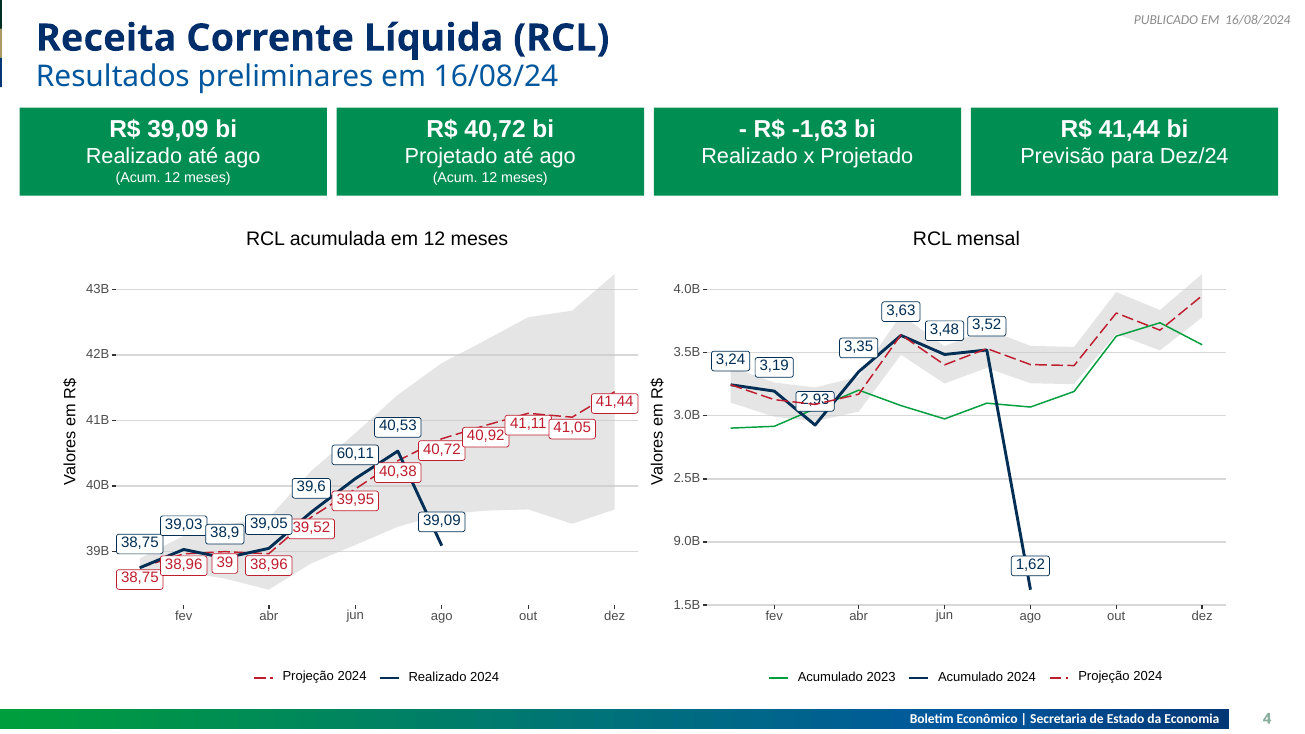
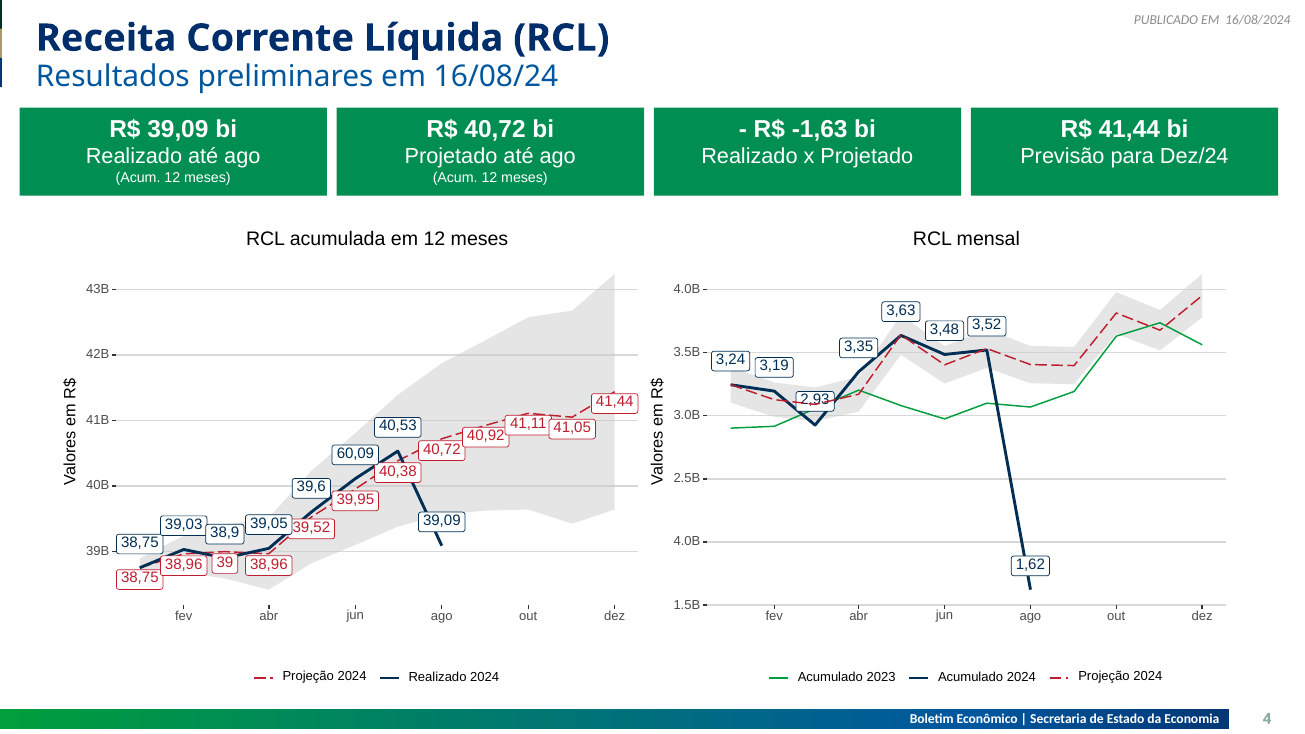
60,11: 60,11 -> 60,09
9.0B at (687, 542): 9.0B -> 4.0B
